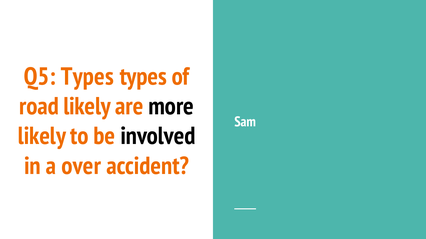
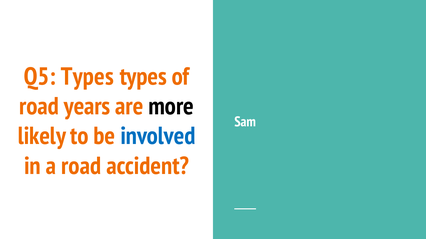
road likely: likely -> years
involved colour: black -> blue
a over: over -> road
